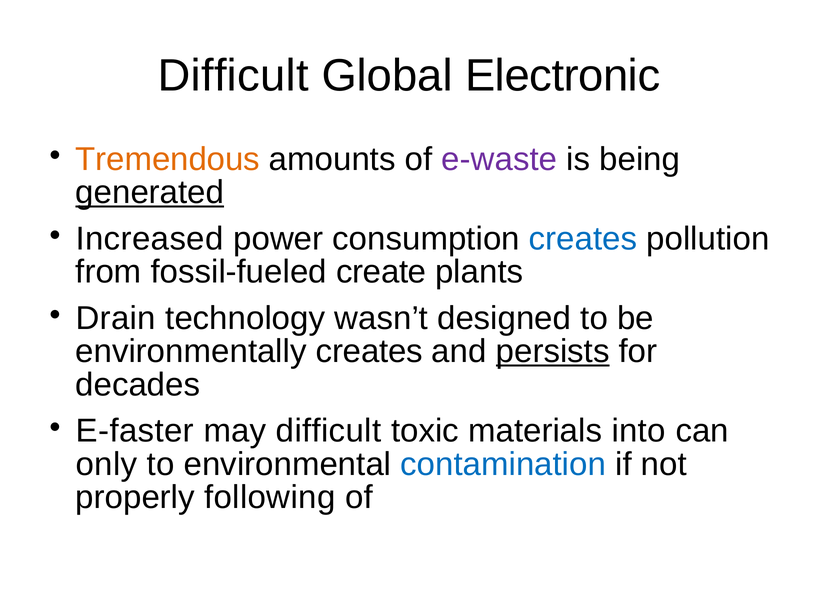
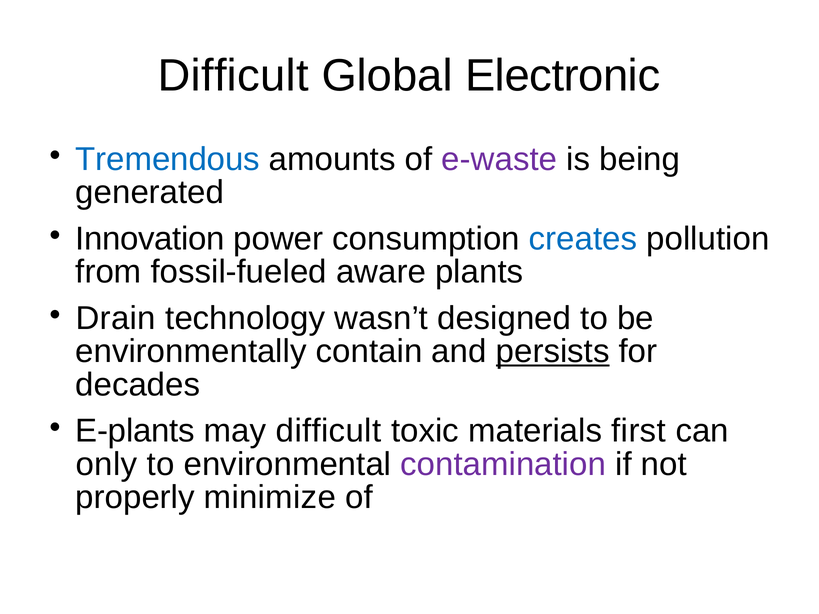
Tremendous colour: orange -> blue
generated underline: present -> none
Increased: Increased -> Innovation
create: create -> aware
environmentally creates: creates -> contain
E-faster: E-faster -> E-plants
into: into -> first
contamination colour: blue -> purple
following: following -> minimize
